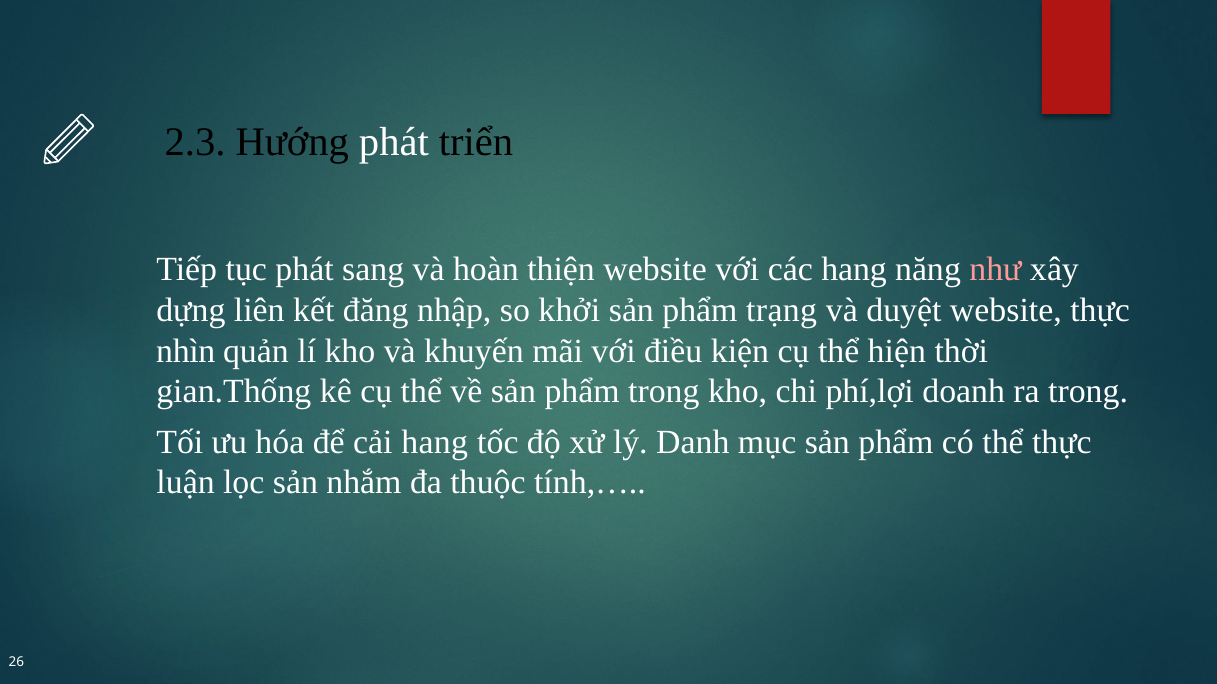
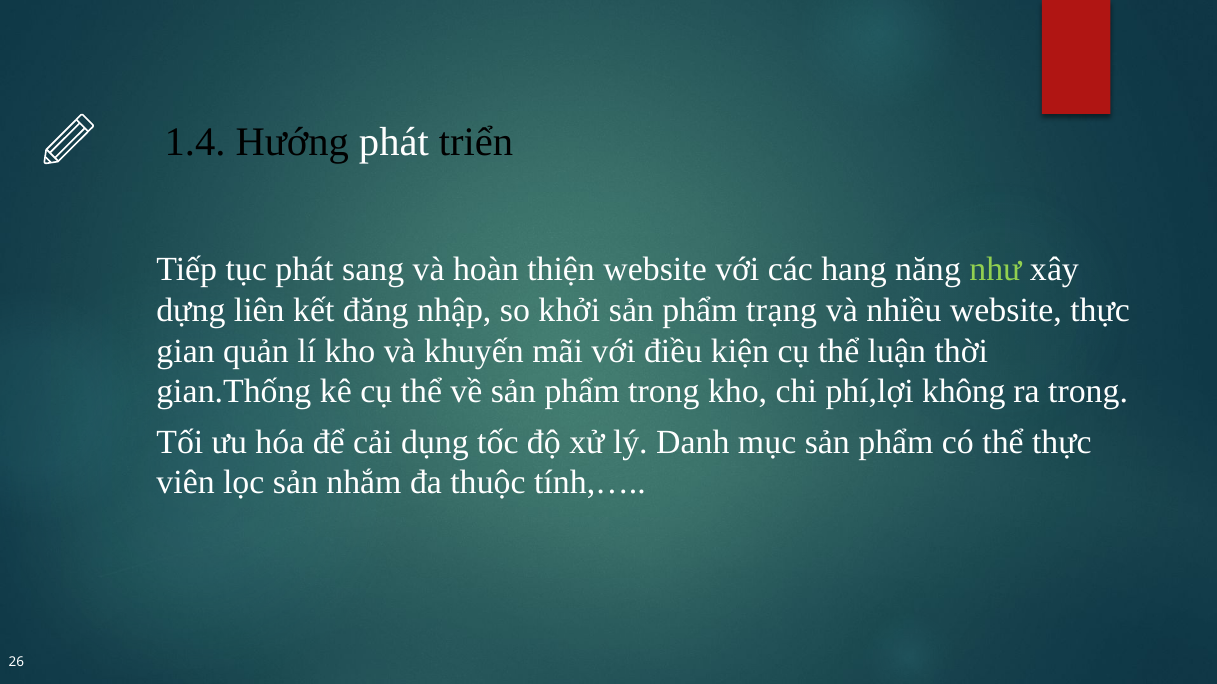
2.3: 2.3 -> 1.4
như colour: pink -> light green
duyệt: duyệt -> nhiều
nhìn: nhìn -> gian
hiện: hiện -> luận
doanh: doanh -> không
cải hang: hang -> dụng
luận: luận -> viên
